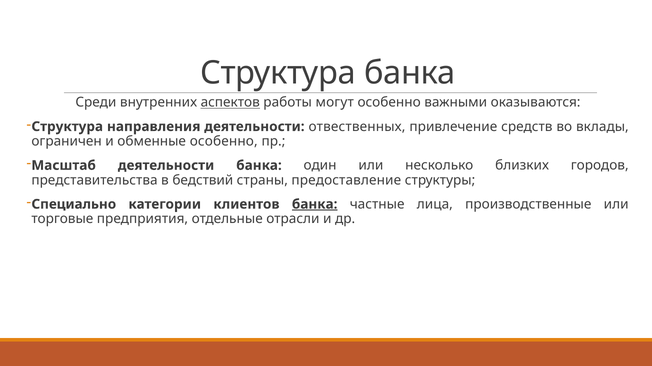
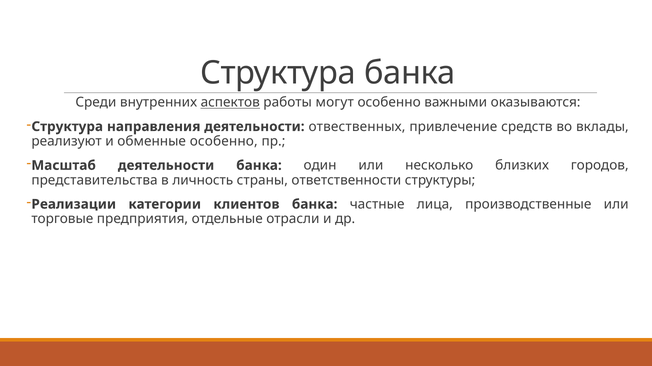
ограничен: ограничен -> реализуют
бедствий: бедствий -> личность
предоставление: предоставление -> ответственности
Специально: Специально -> Реализации
банка at (315, 205) underline: present -> none
